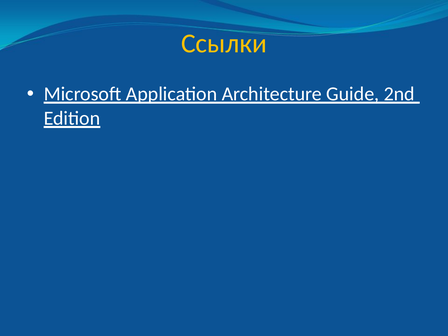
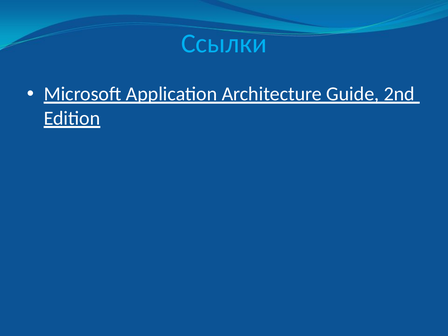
Ссылки colour: yellow -> light blue
